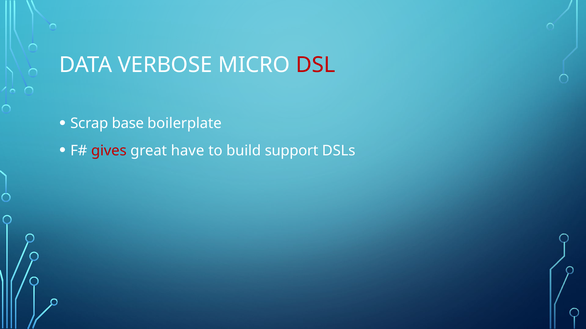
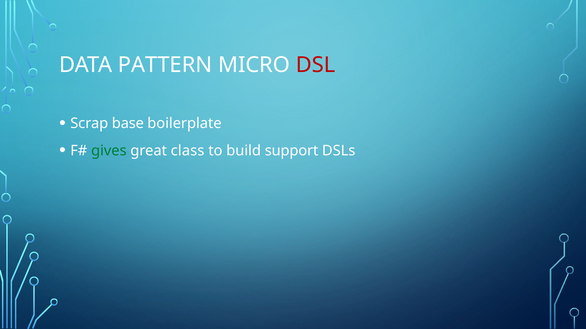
VERBOSE: VERBOSE -> PATTERN
gives colour: red -> green
have: have -> class
